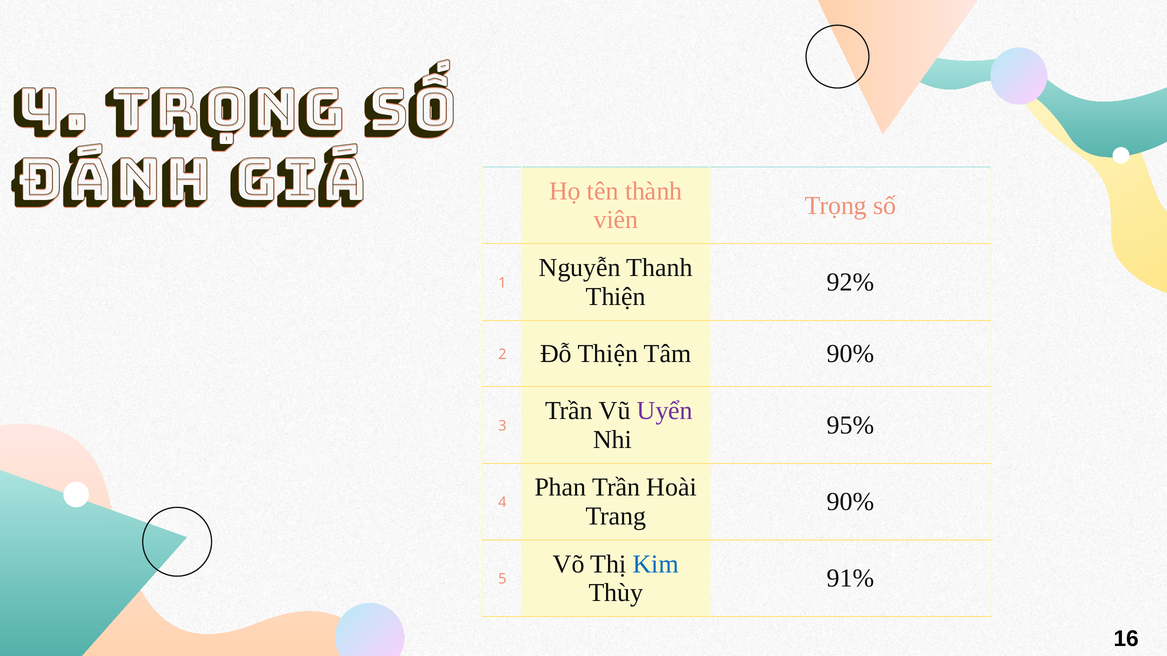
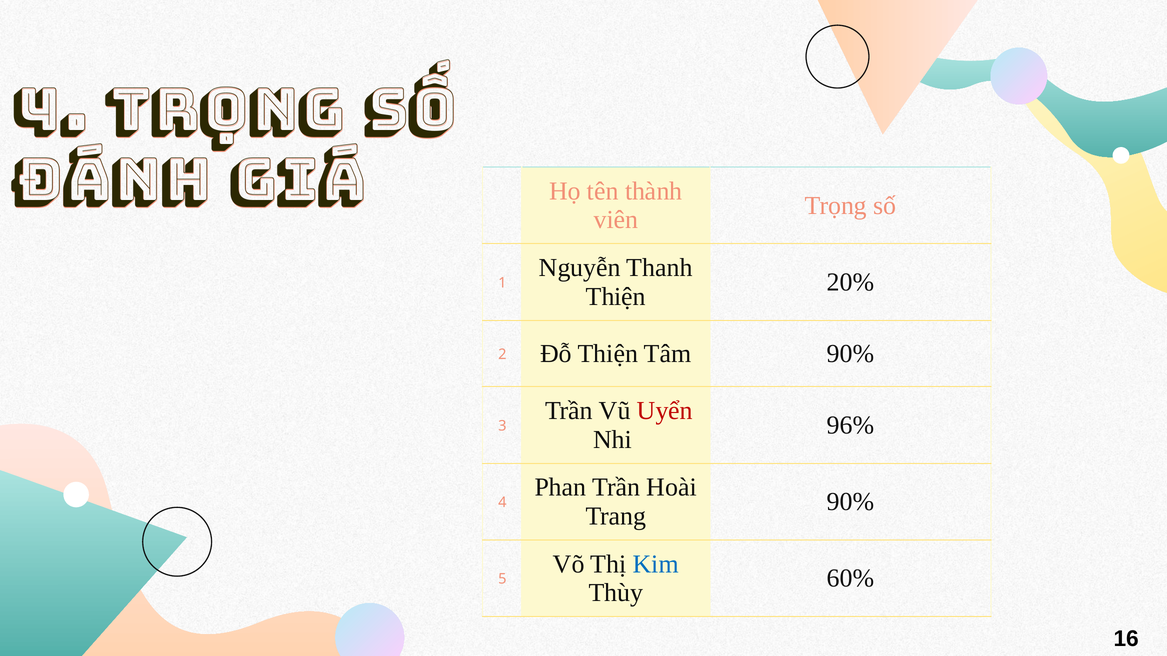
92%: 92% -> 20%
Uyển colour: purple -> red
95%: 95% -> 96%
91%: 91% -> 60%
